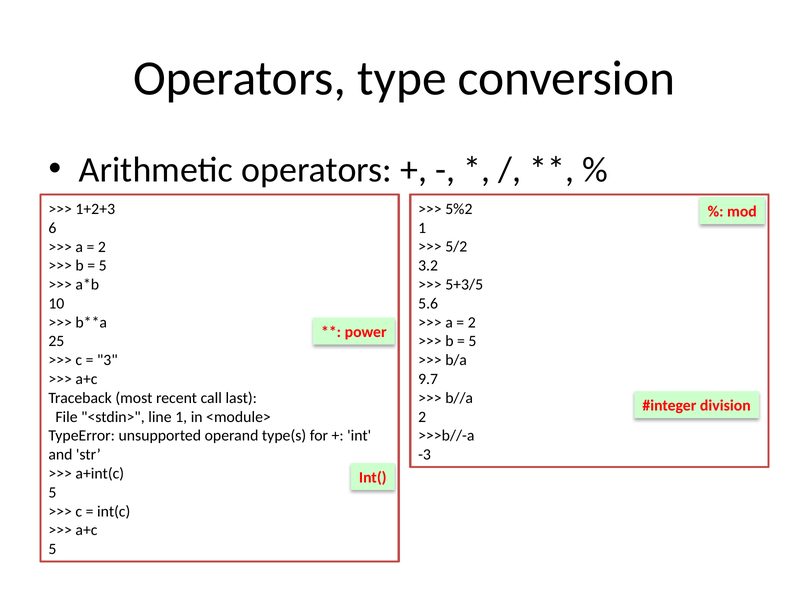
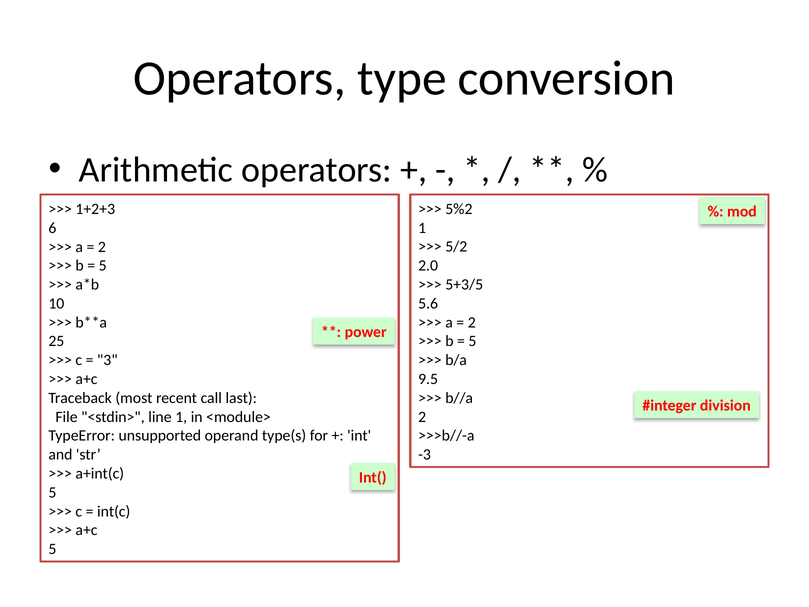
3.2: 3.2 -> 2.0
9.7: 9.7 -> 9.5
